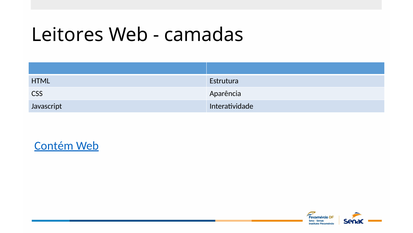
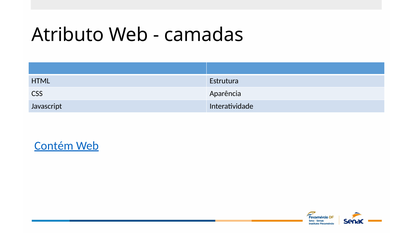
Leitores: Leitores -> Atributo
